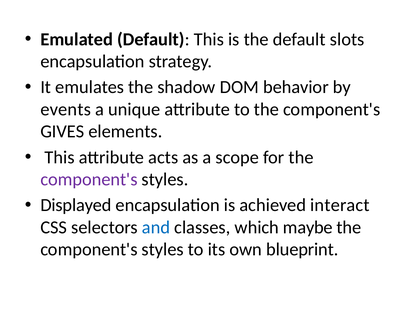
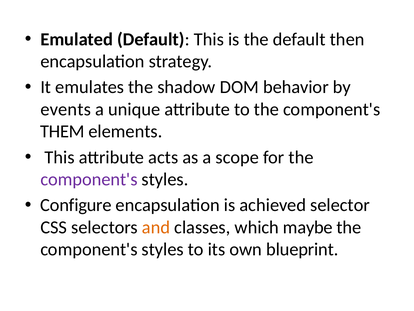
slots: slots -> then
GIVES: GIVES -> THEM
Displayed: Displayed -> Configure
interact: interact -> selector
and colour: blue -> orange
